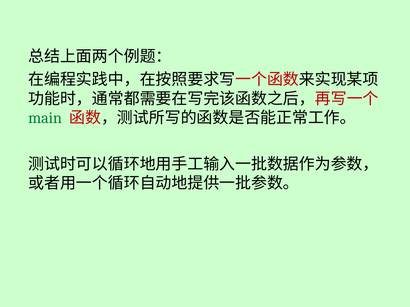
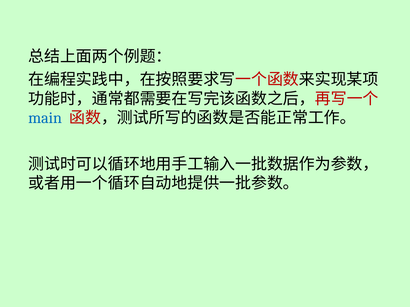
main colour: green -> blue
